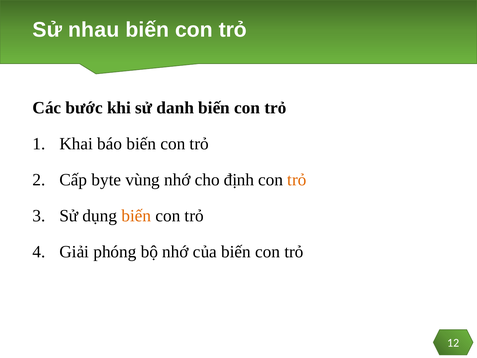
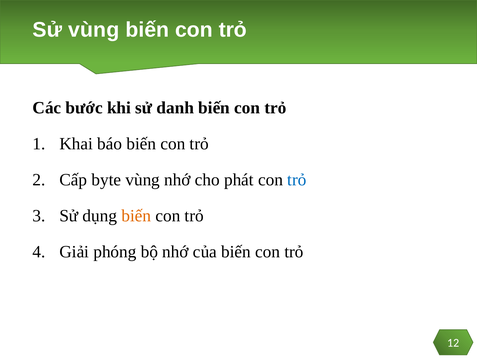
Sử nhau: nhau -> vùng
định: định -> phát
trỏ at (297, 180) colour: orange -> blue
